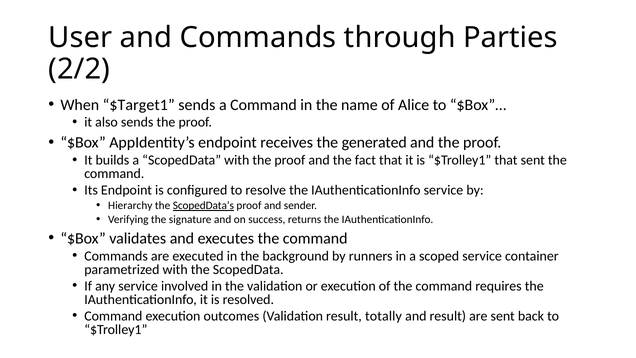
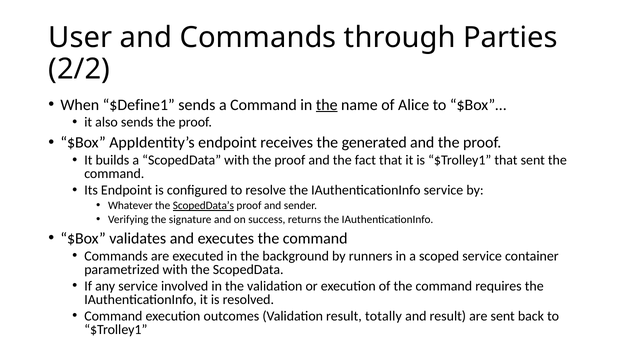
$Target1: $Target1 -> $Define1
the at (327, 105) underline: none -> present
Hierarchy: Hierarchy -> Whatever
